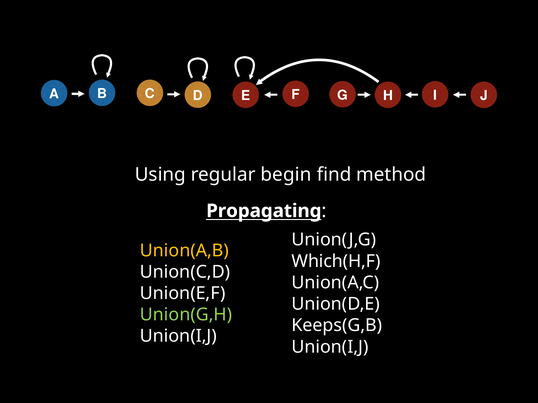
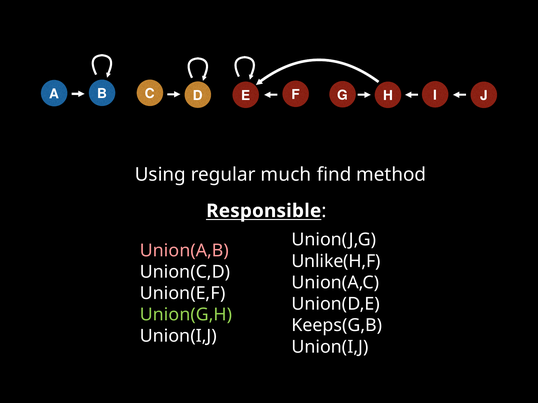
begin: begin -> much
Propagating: Propagating -> Responsible
Union(A,B colour: yellow -> pink
Which(H,F: Which(H,F -> Unlike(H,F
